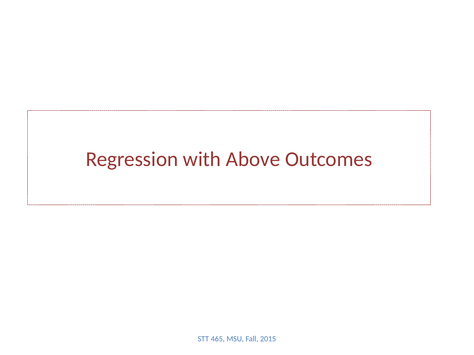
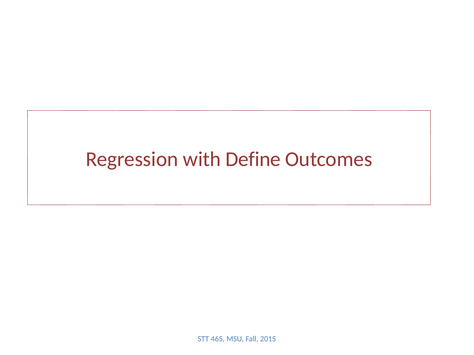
Above: Above -> Define
